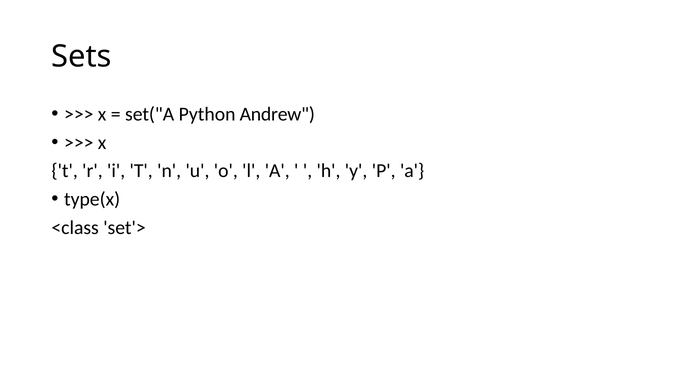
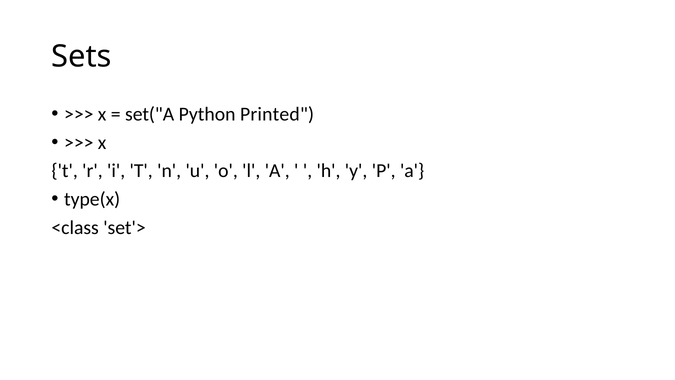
Andrew: Andrew -> Printed
